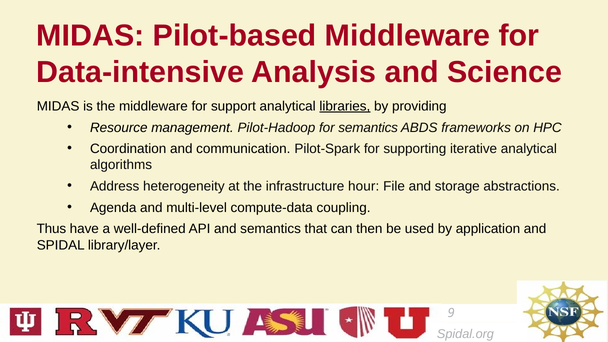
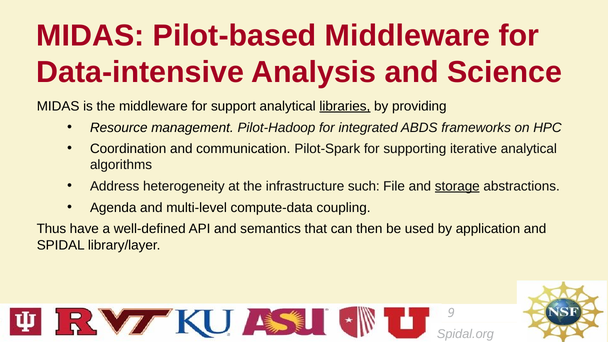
for semantics: semantics -> integrated
hour: hour -> such
storage underline: none -> present
